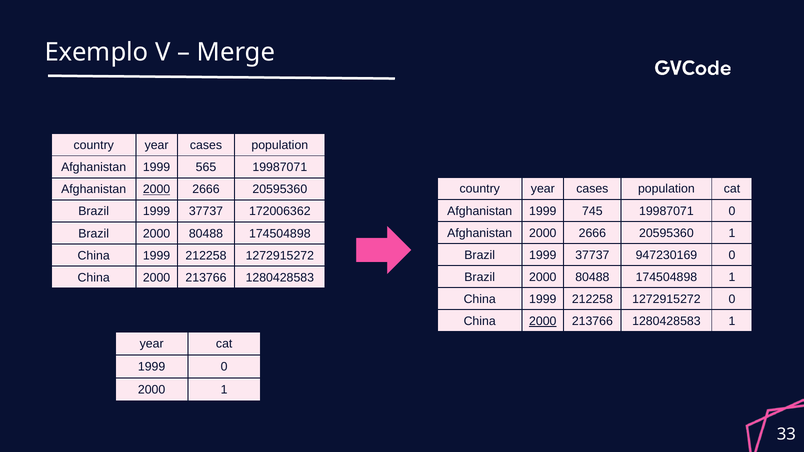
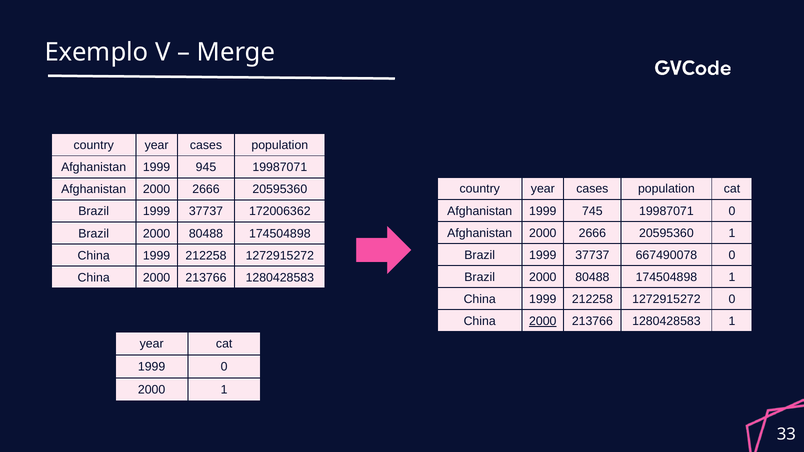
565: 565 -> 945
2000 at (157, 189) underline: present -> none
947230169: 947230169 -> 667490078
